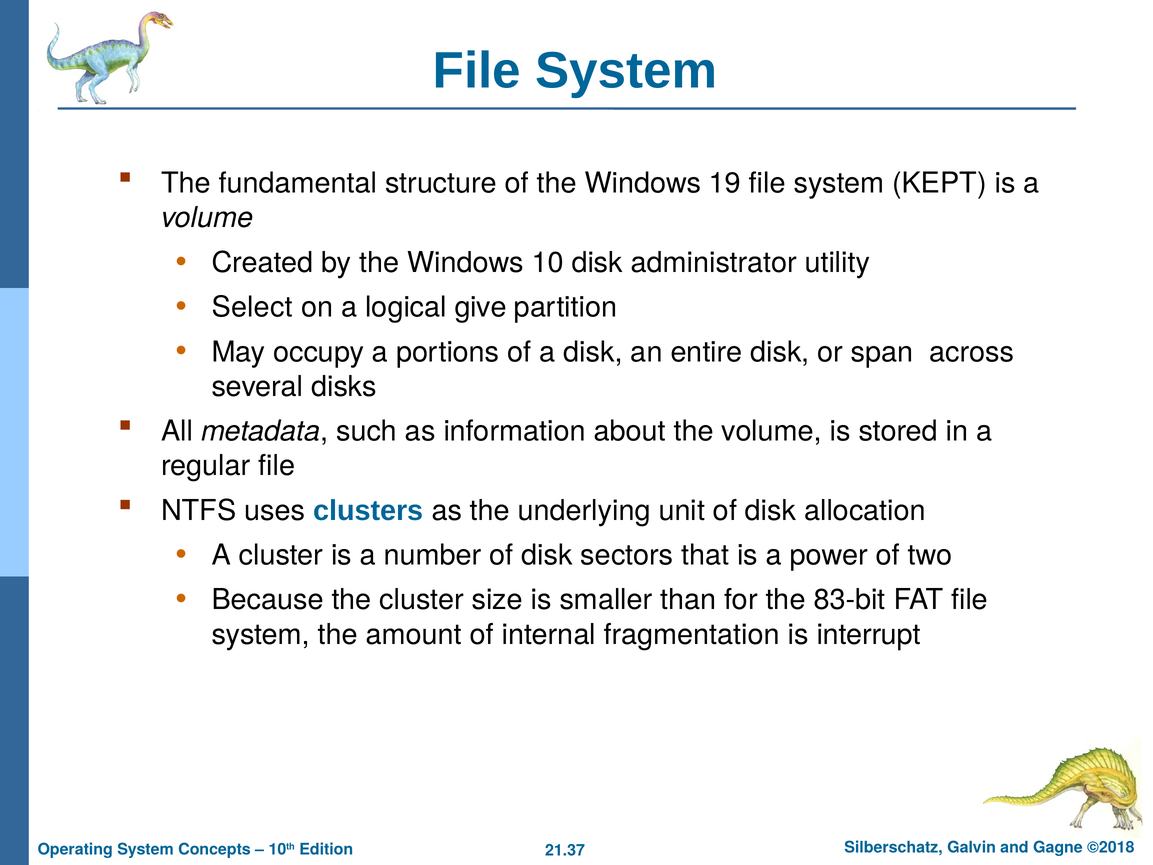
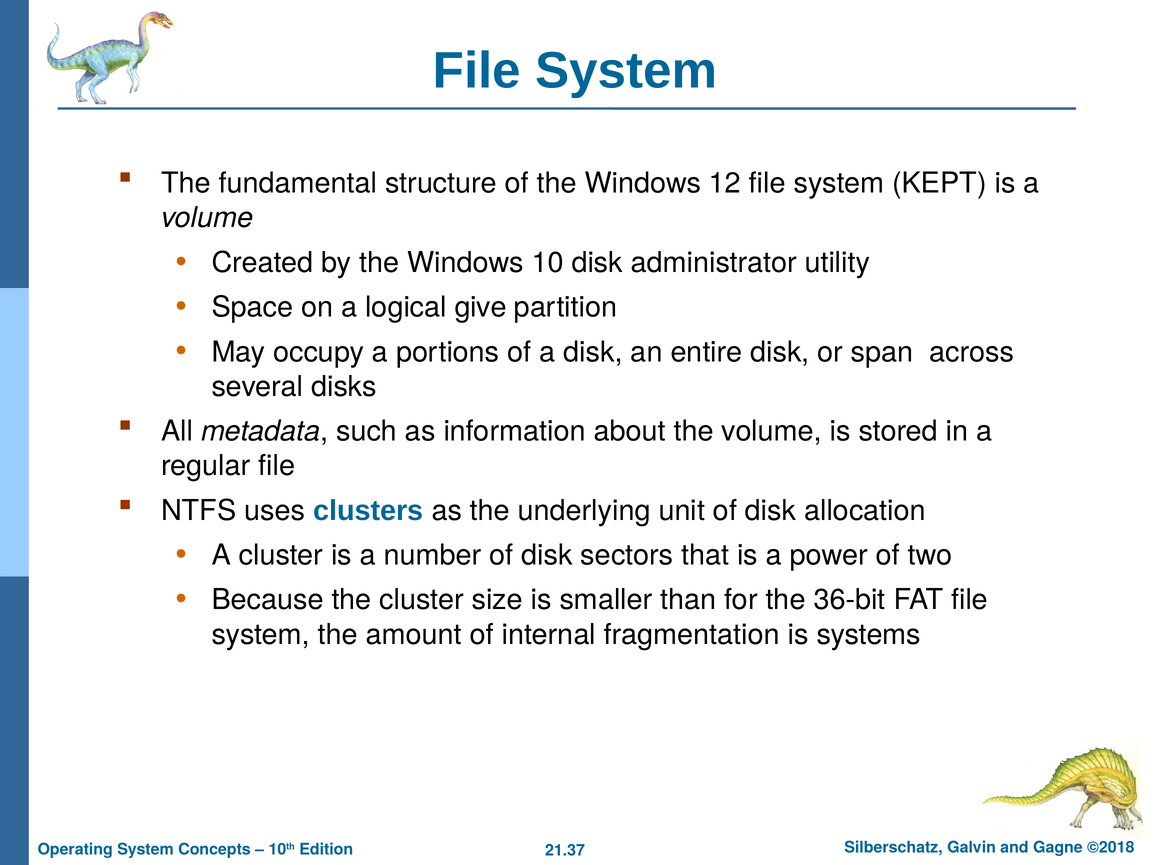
19: 19 -> 12
Select: Select -> Space
83-bit: 83-bit -> 36-bit
interrupt: interrupt -> systems
